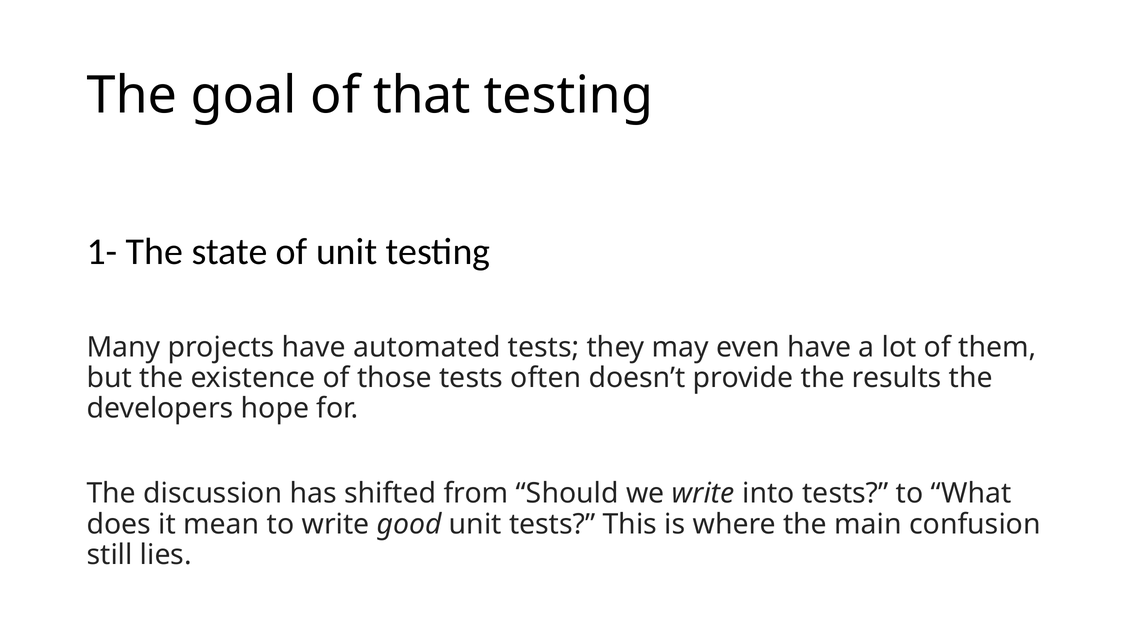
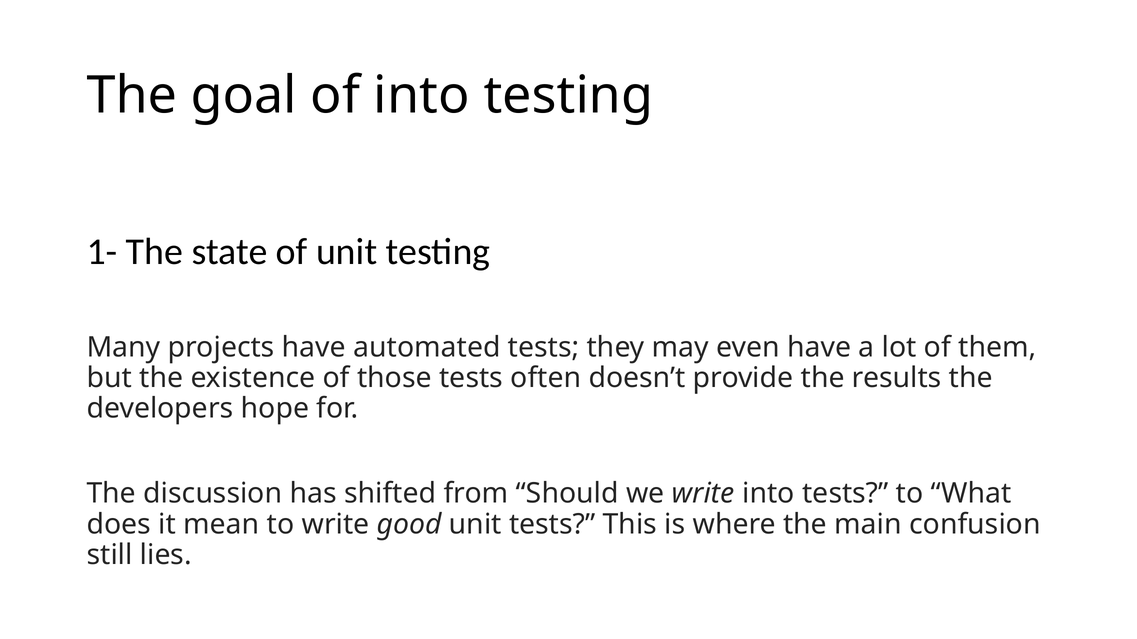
of that: that -> into
